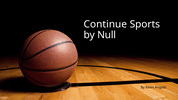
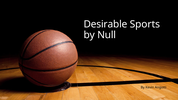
Continue: Continue -> Desirable
